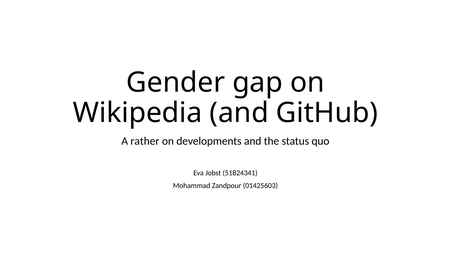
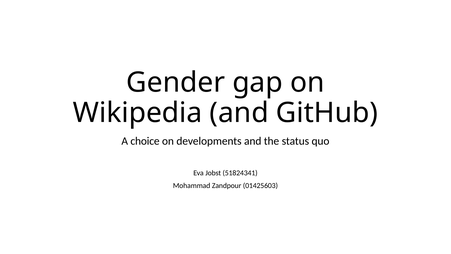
rather: rather -> choice
